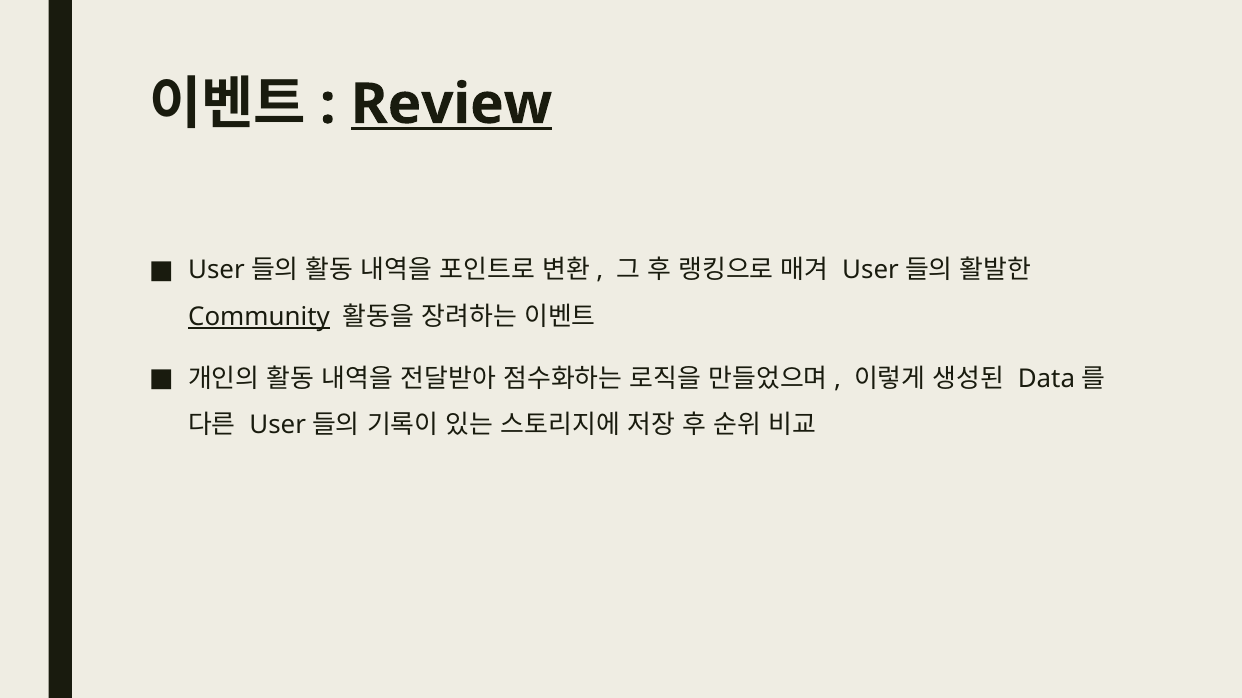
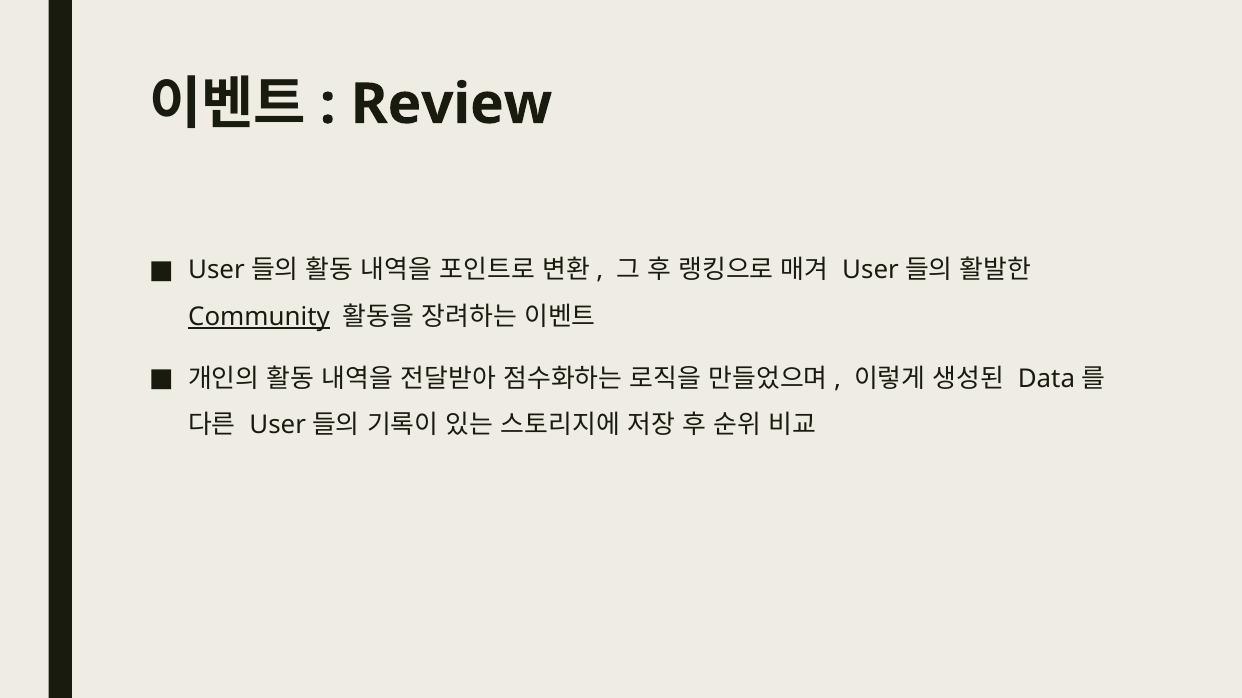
Review underline: present -> none
